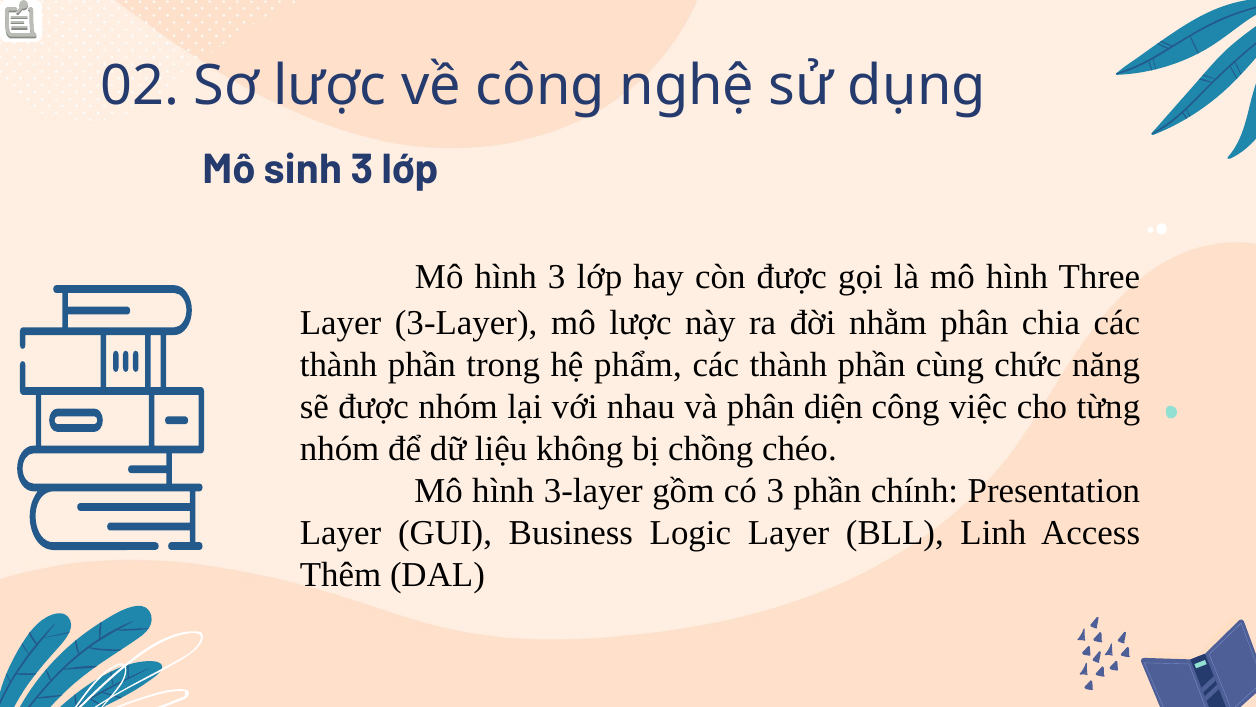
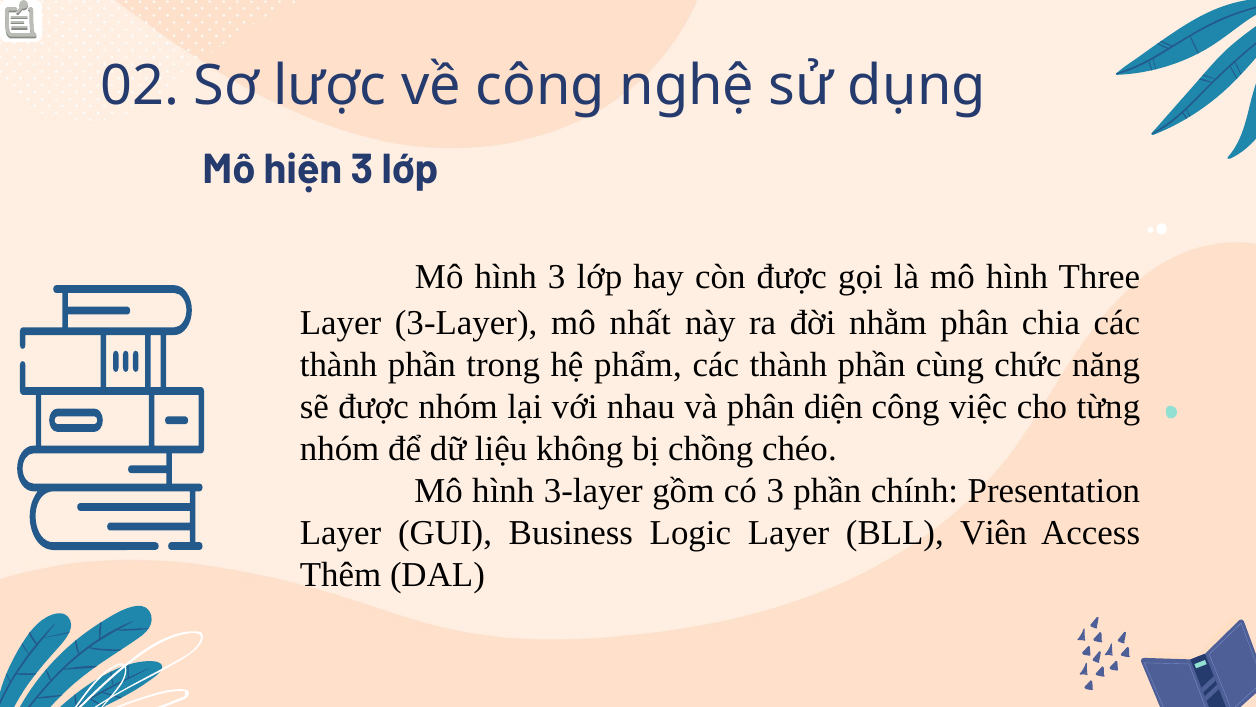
sinh: sinh -> hiện
mô lược: lược -> nhất
Linh: Linh -> Viên
